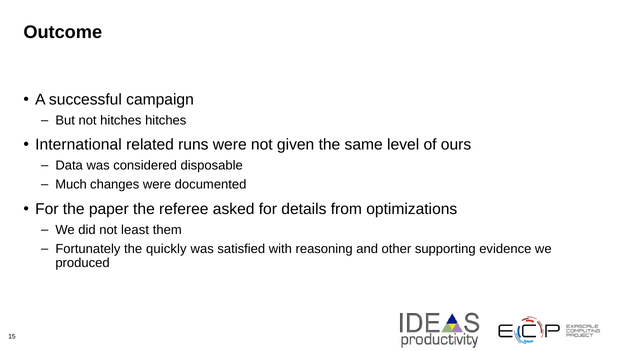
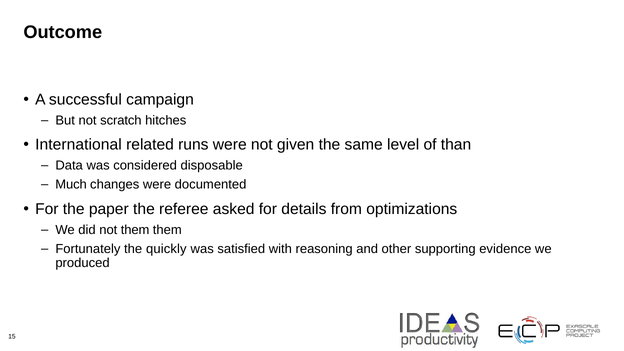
not hitches: hitches -> scratch
ours: ours -> than
not least: least -> them
